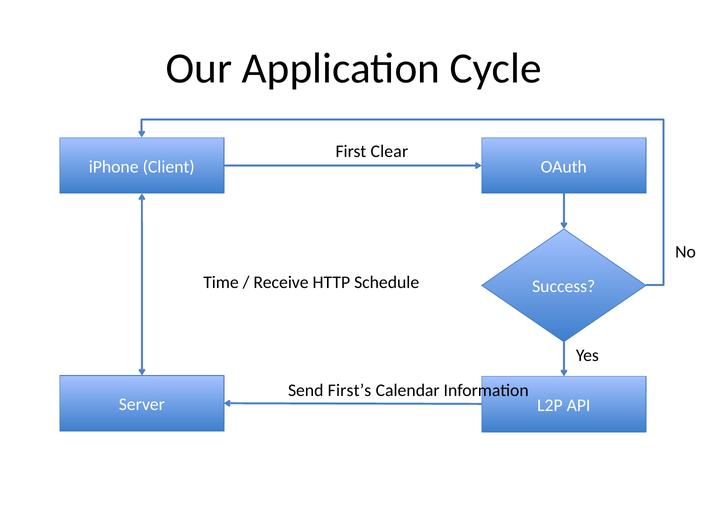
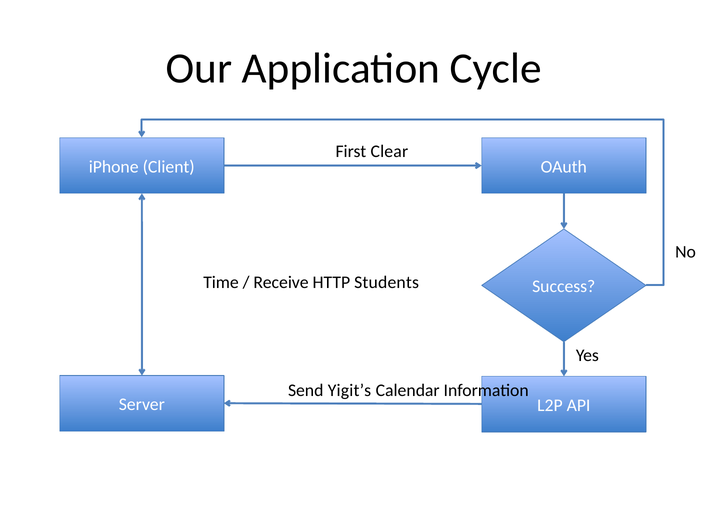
Schedule: Schedule -> Students
First’s: First’s -> Yigit’s
